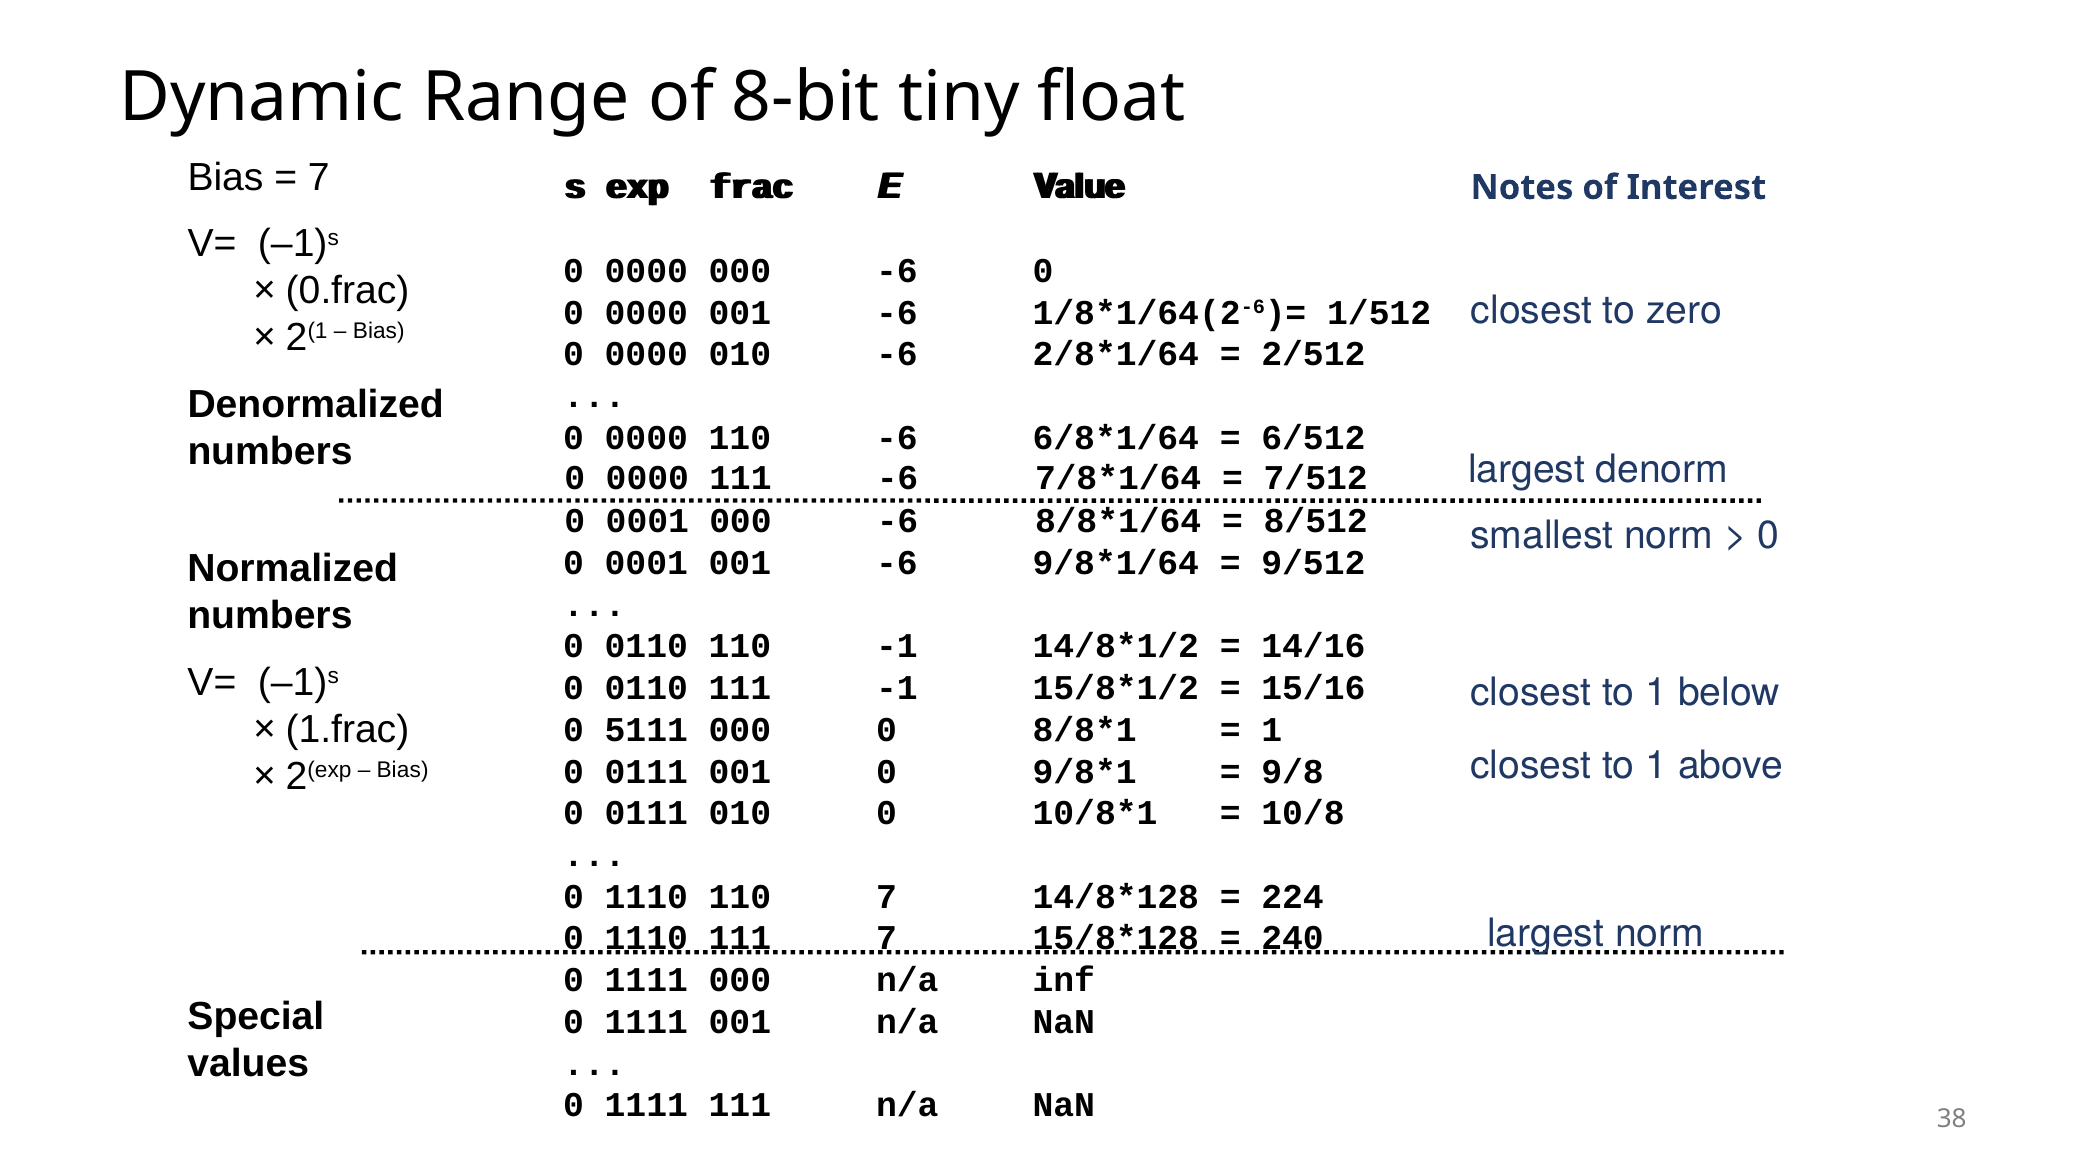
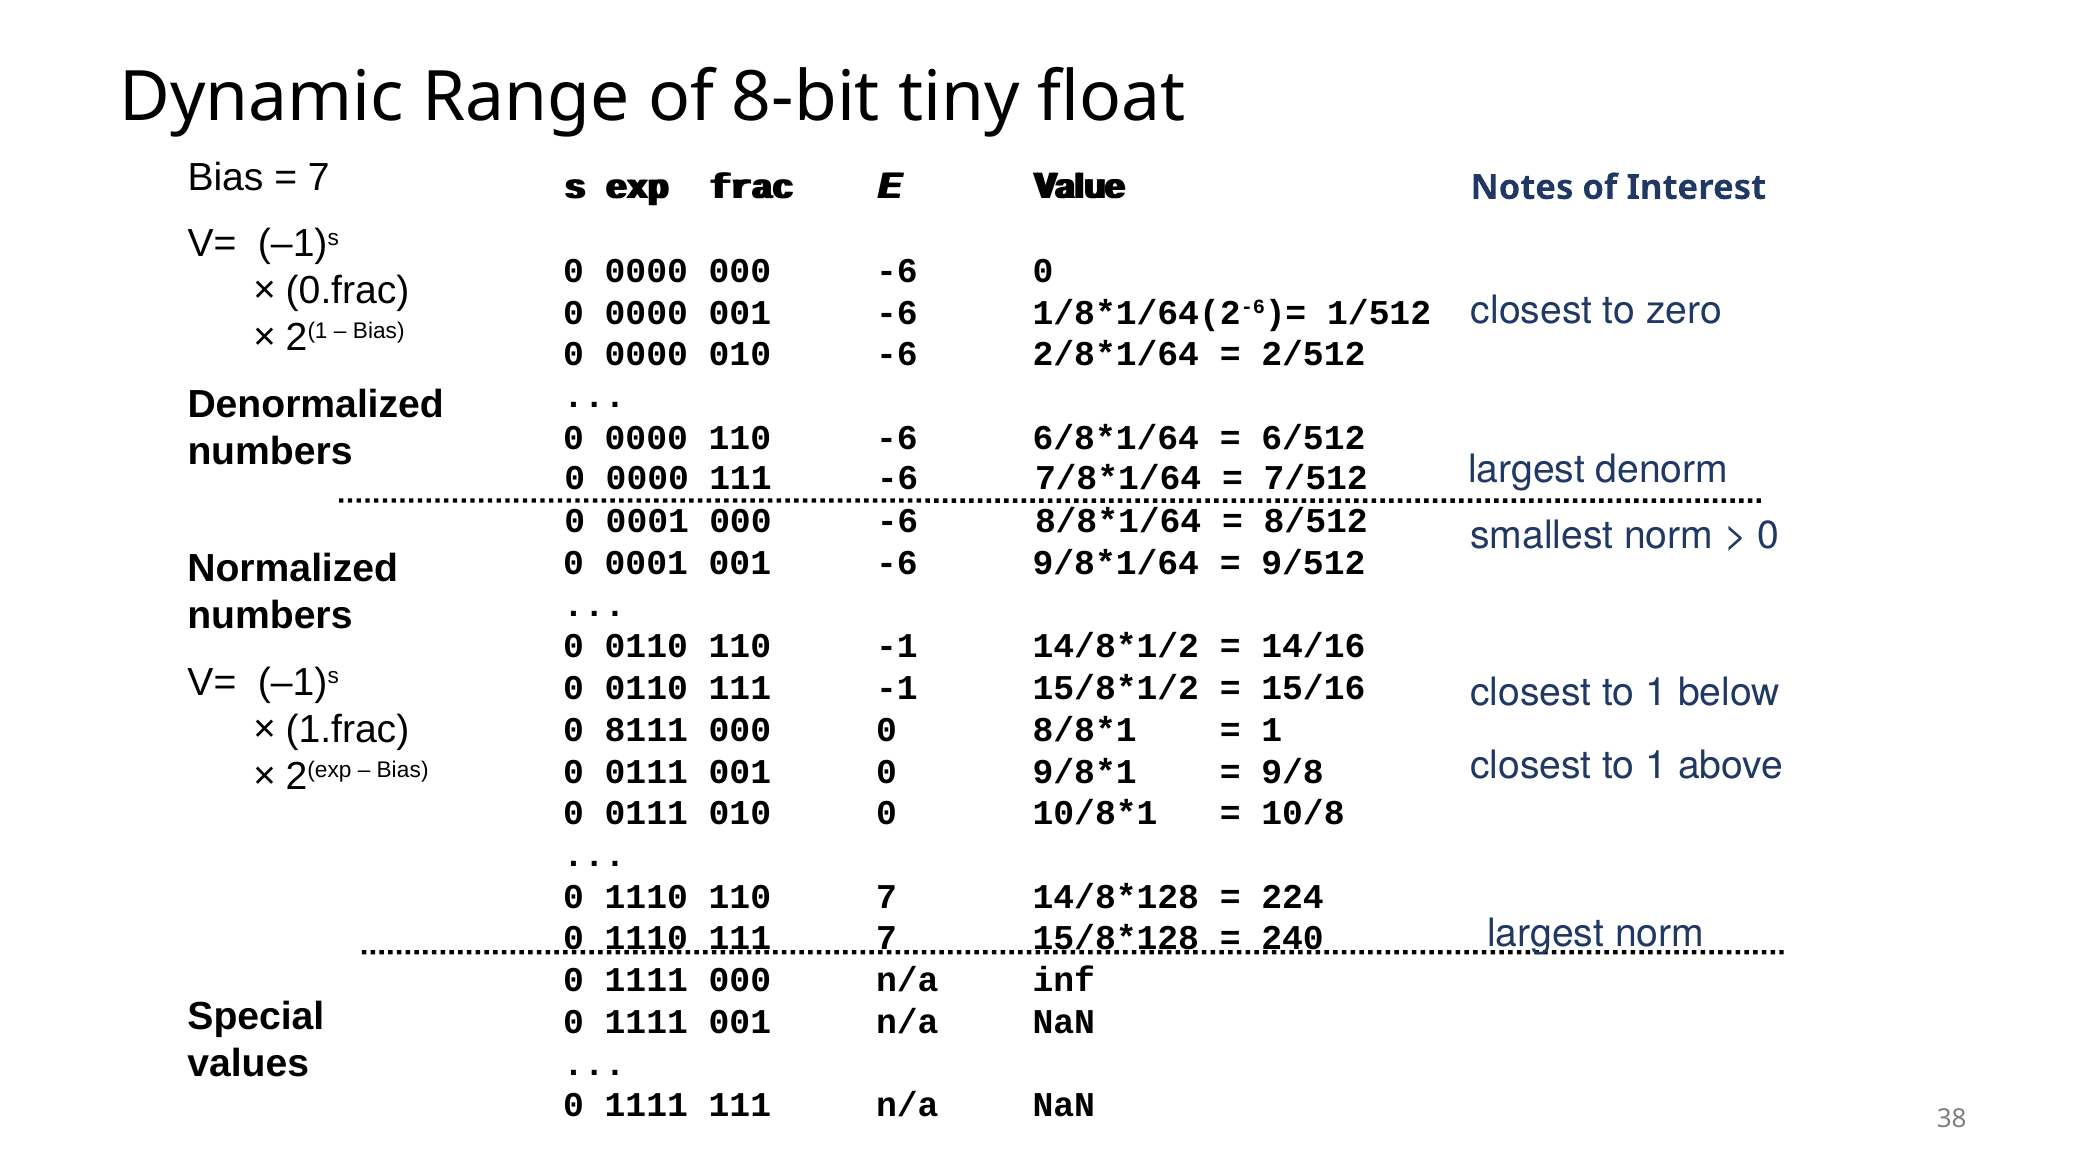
5111: 5111 -> 8111
